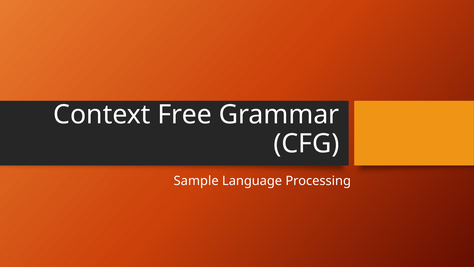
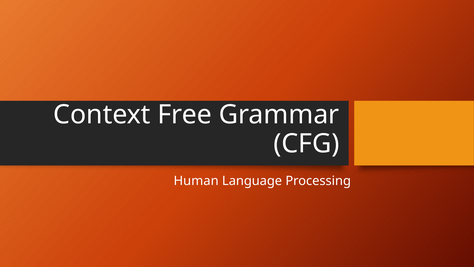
Sample: Sample -> Human
